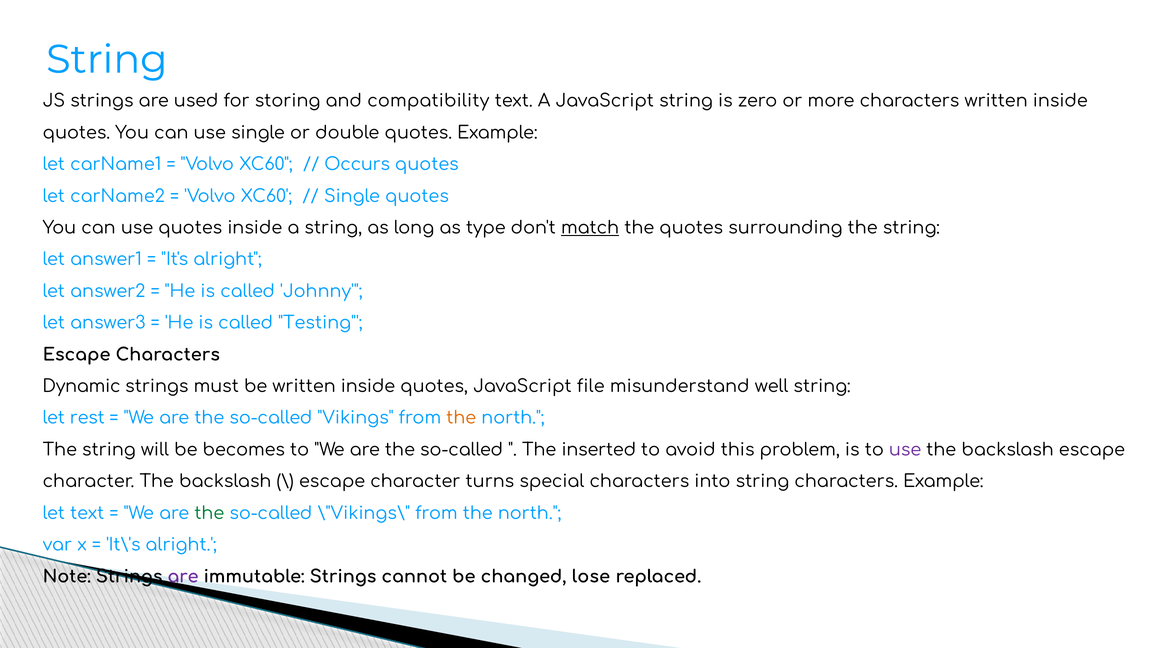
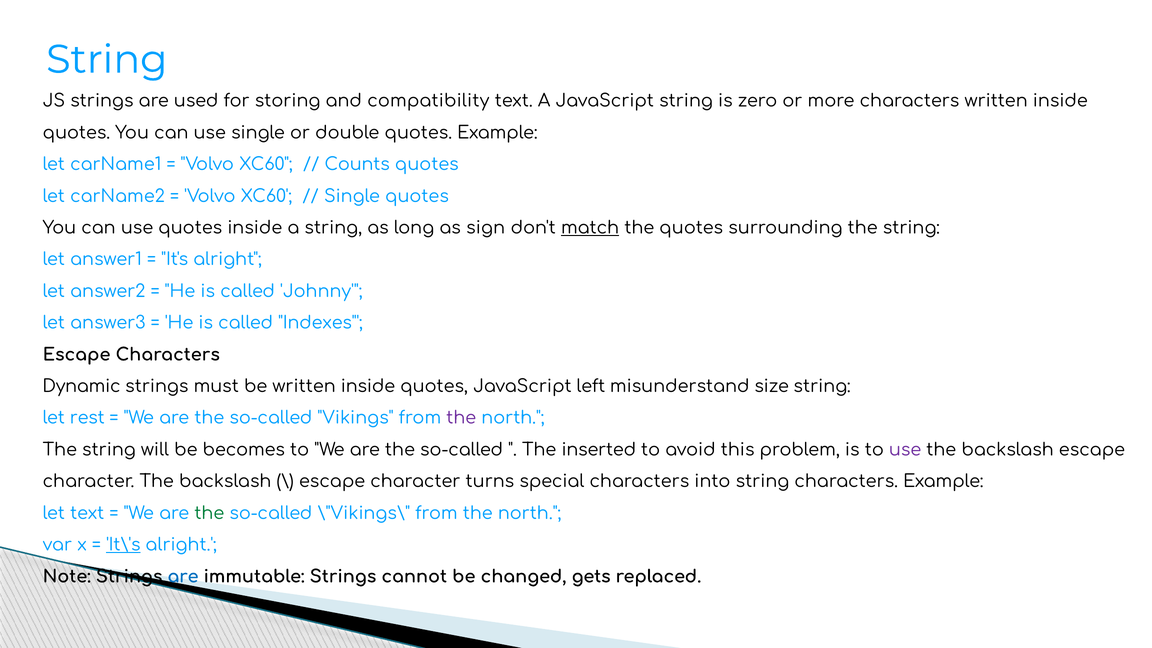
Occurs: Occurs -> Counts
type: type -> sign
Testing: Testing -> Indexes
file: file -> left
well: well -> size
the at (461, 418) colour: orange -> purple
It\'s underline: none -> present
are at (183, 577) colour: purple -> blue
lose: lose -> gets
